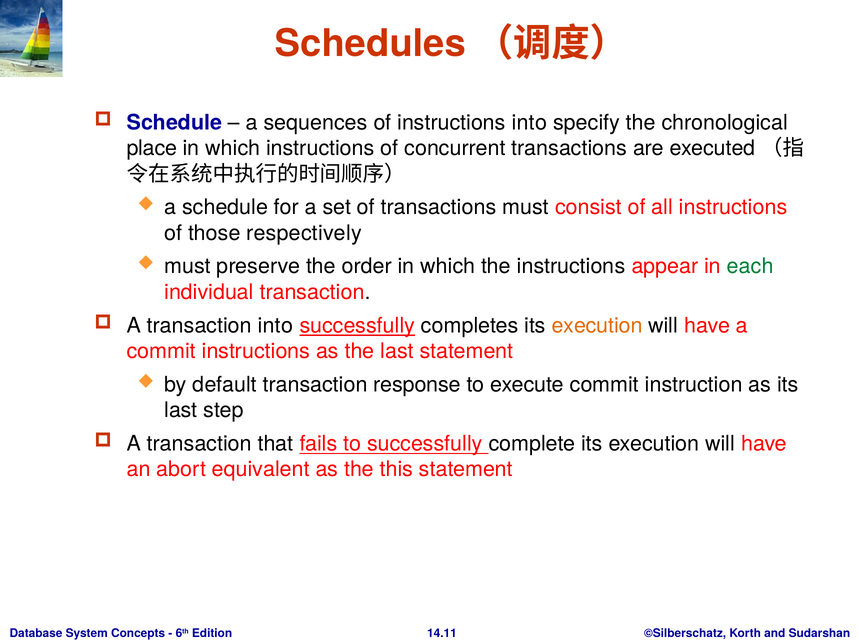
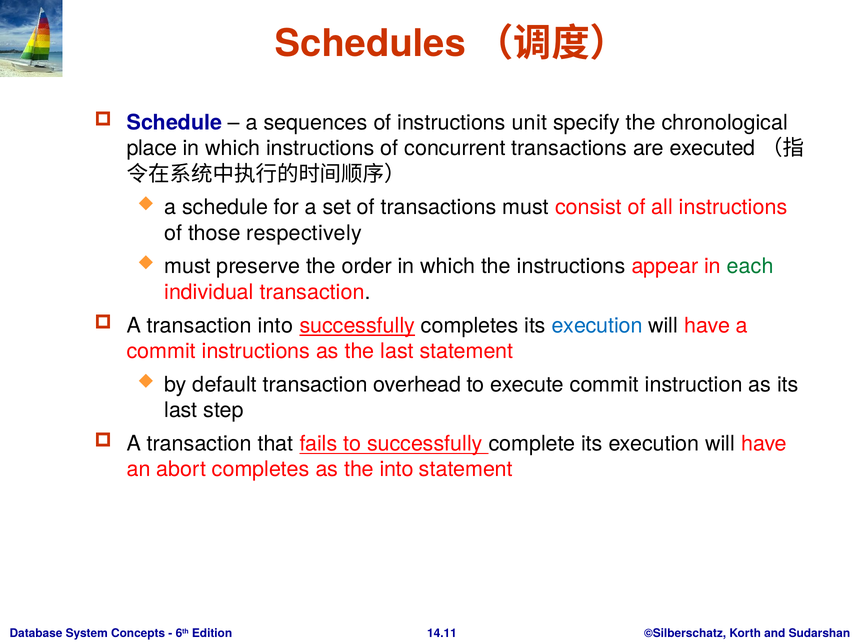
instructions into: into -> unit
execution at (597, 326) colour: orange -> blue
response: response -> overhead
abort equivalent: equivalent -> completes
the this: this -> into
